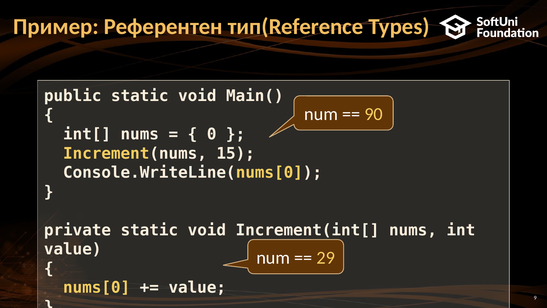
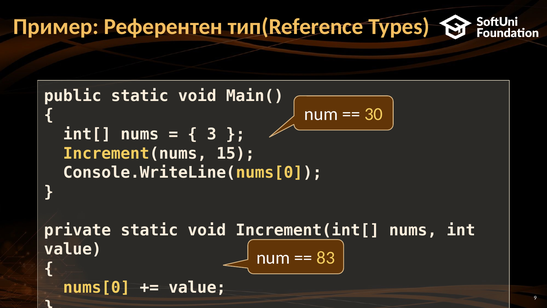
90: 90 -> 30
0: 0 -> 3
29: 29 -> 83
